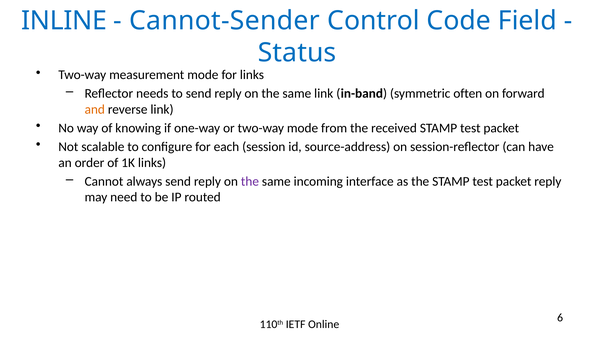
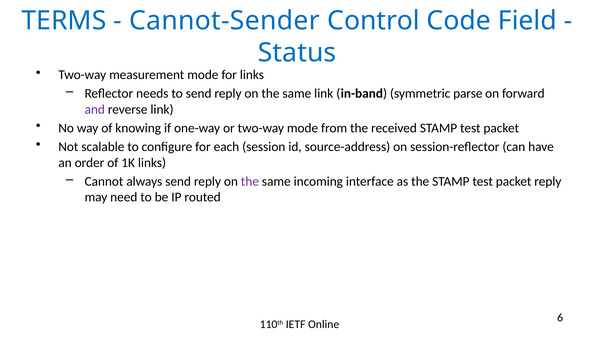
INLINE: INLINE -> TERMS
often: often -> parse
and colour: orange -> purple
